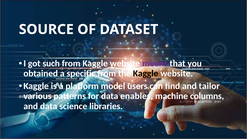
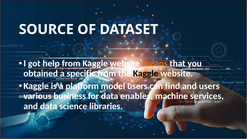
such: such -> help
means colour: purple -> orange
and tailor: tailor -> users
patterns: patterns -> business
columns: columns -> services
